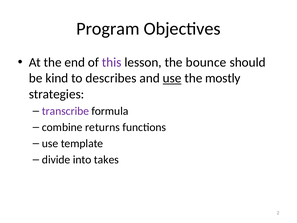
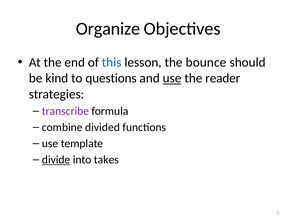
Program: Program -> Organize
this colour: purple -> blue
describes: describes -> questions
mostly: mostly -> reader
returns: returns -> divided
divide underline: none -> present
